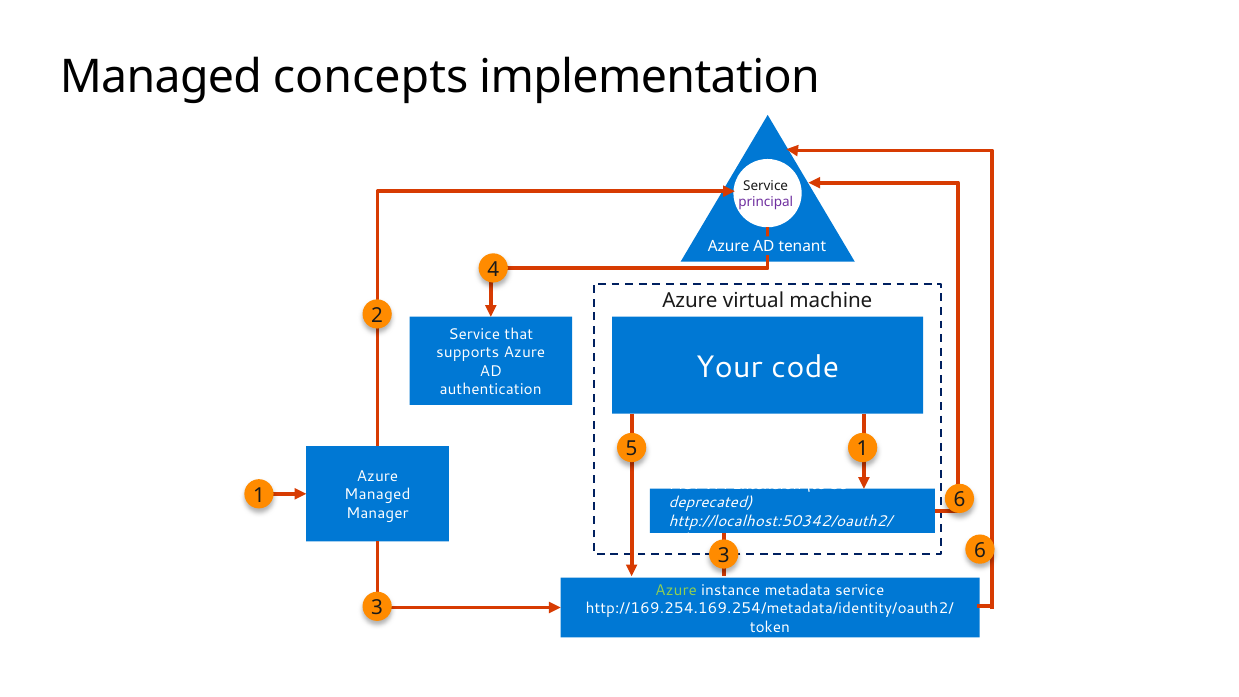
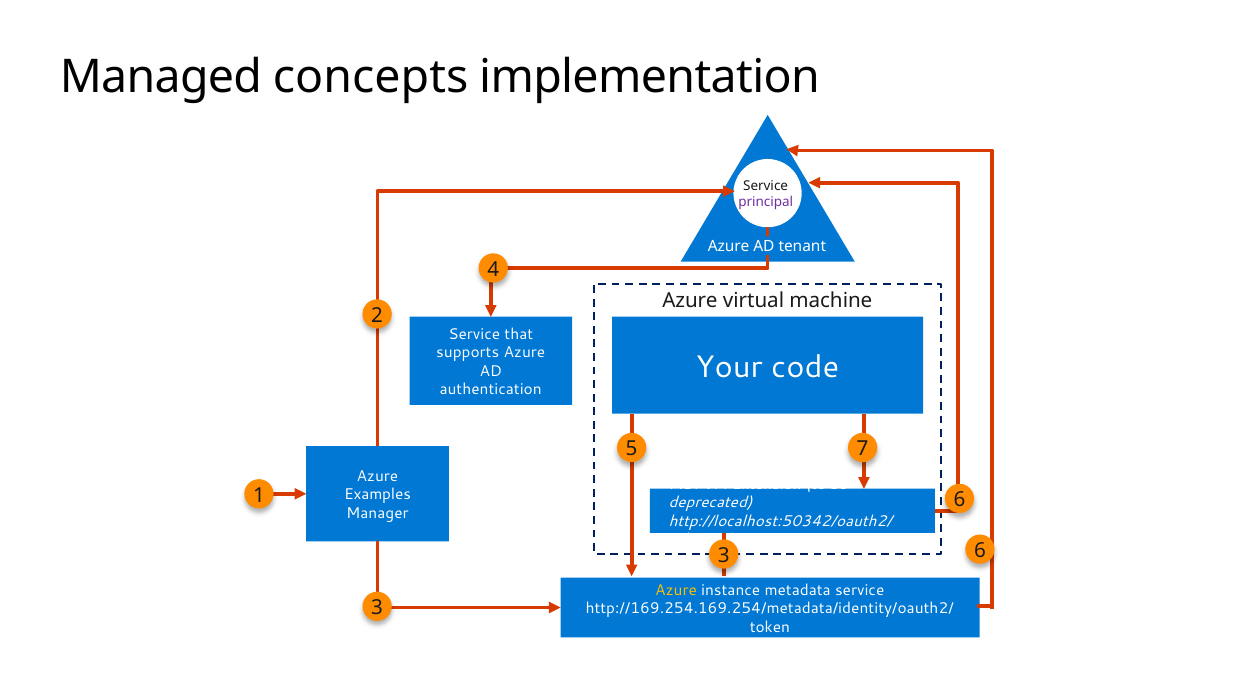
5 1: 1 -> 7
Managed at (377, 495): Managed -> Examples
Azure at (676, 590) colour: light green -> yellow
